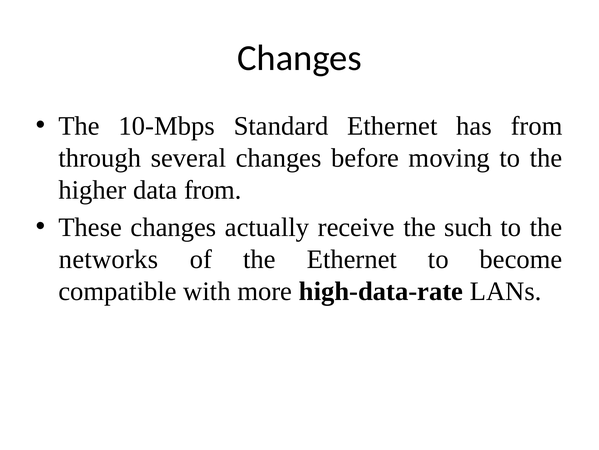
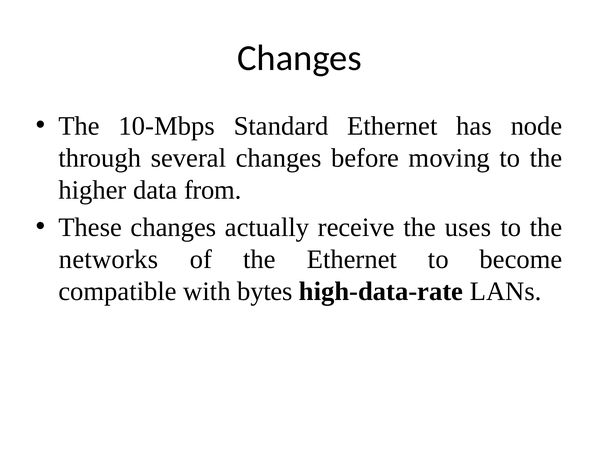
has from: from -> node
such: such -> uses
more: more -> bytes
